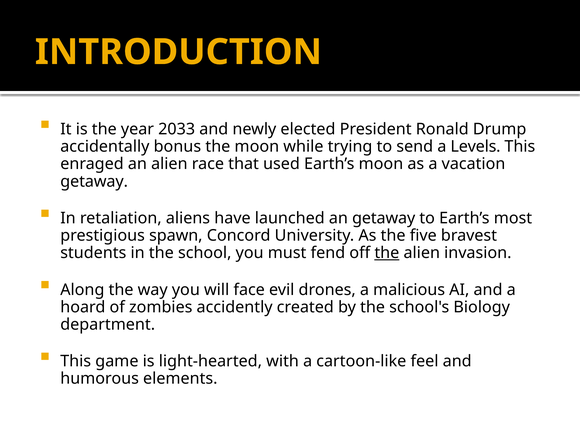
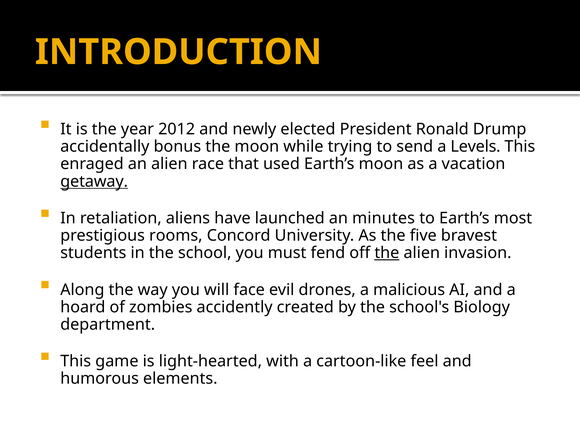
2033: 2033 -> 2012
getaway at (94, 181) underline: none -> present
an getaway: getaway -> minutes
spawn: spawn -> rooms
